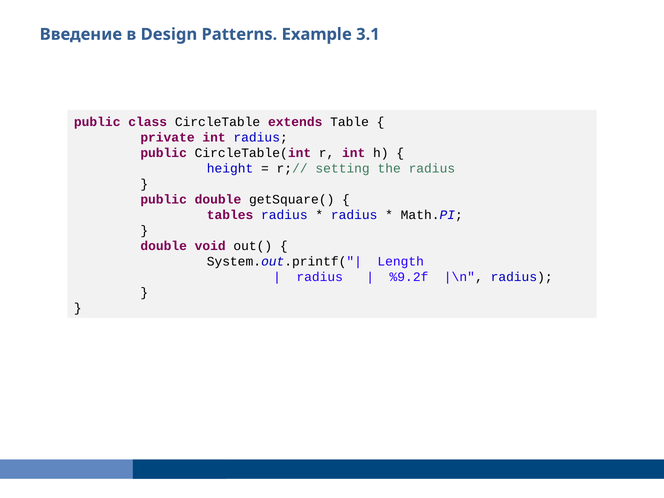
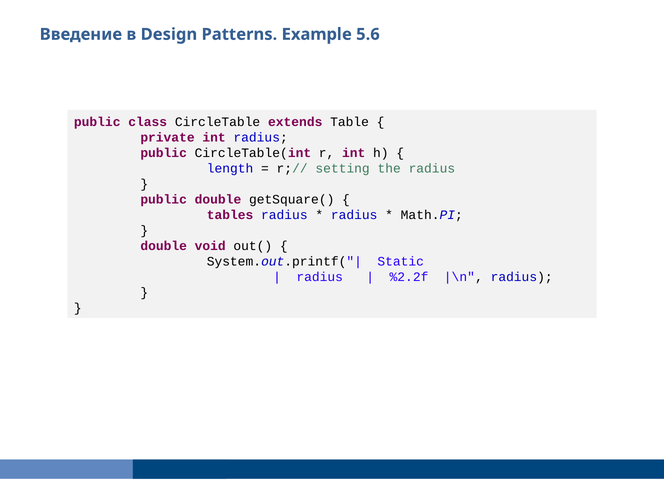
3.1: 3.1 -> 5.6
height: height -> length
Length: Length -> Static
%9.2f: %9.2f -> %2.2f
